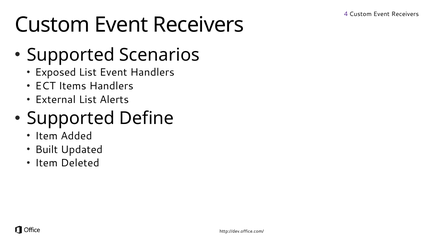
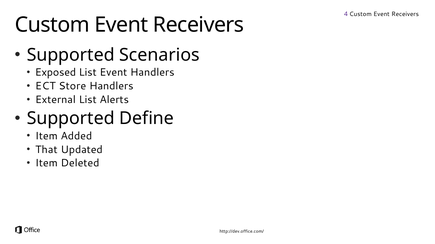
Items: Items -> Store
Built: Built -> That
